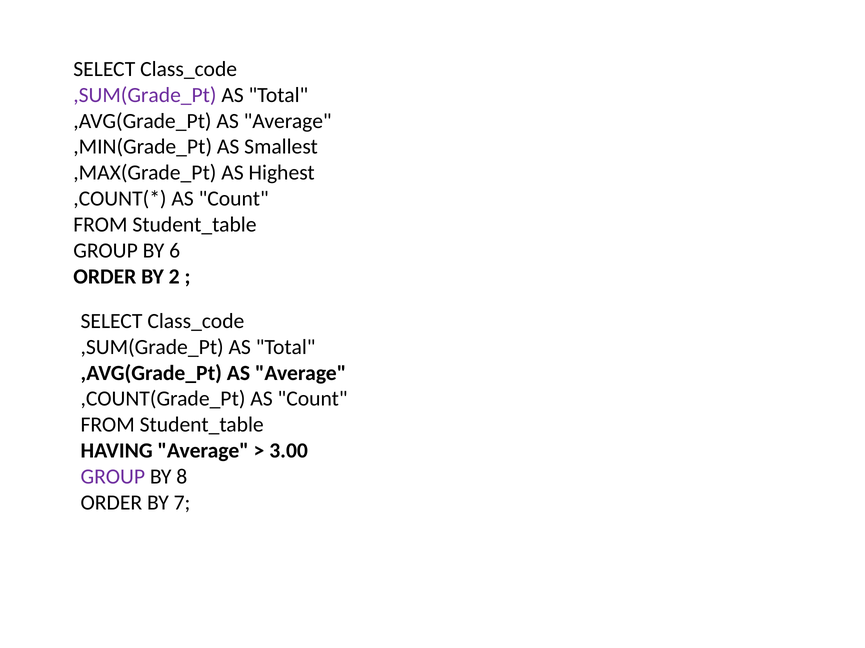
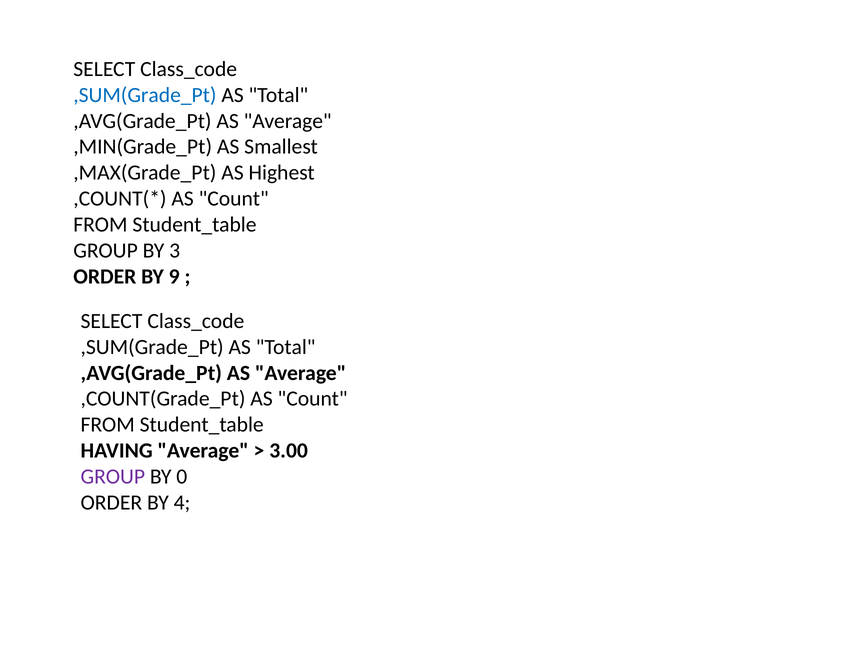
,SUM(Grade_Pt at (145, 95) colour: purple -> blue
6: 6 -> 3
2: 2 -> 9
8: 8 -> 0
7: 7 -> 4
